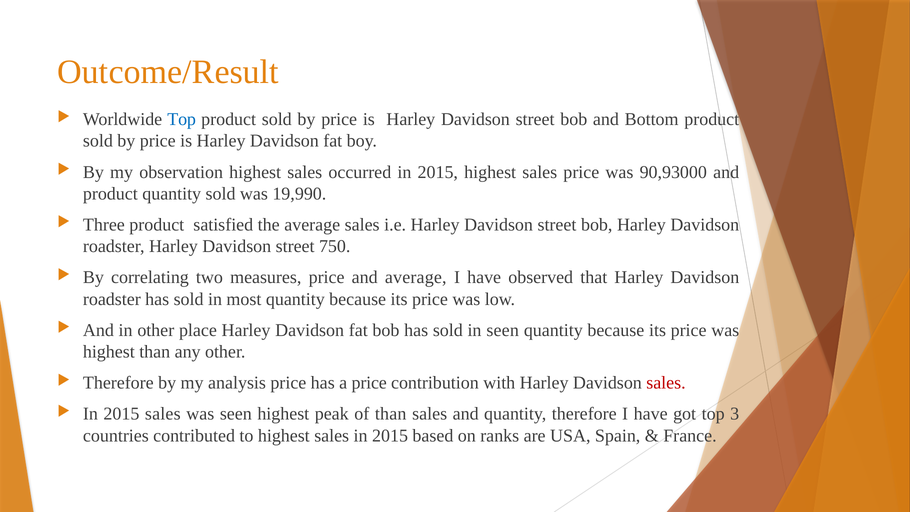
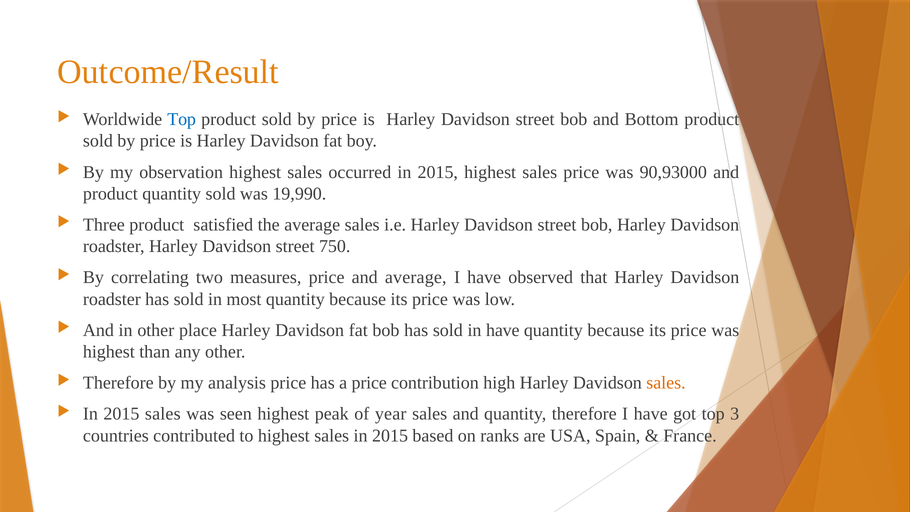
in seen: seen -> have
with: with -> high
sales at (666, 383) colour: red -> orange
of than: than -> year
